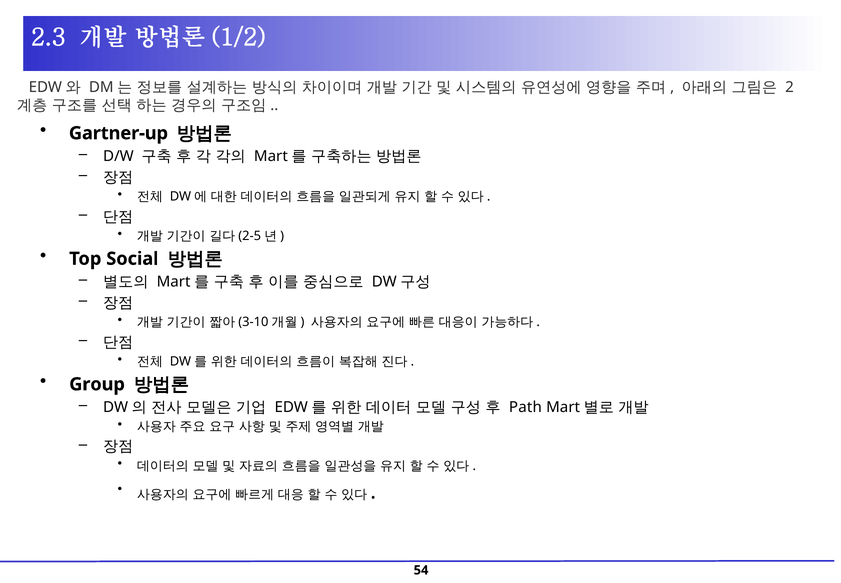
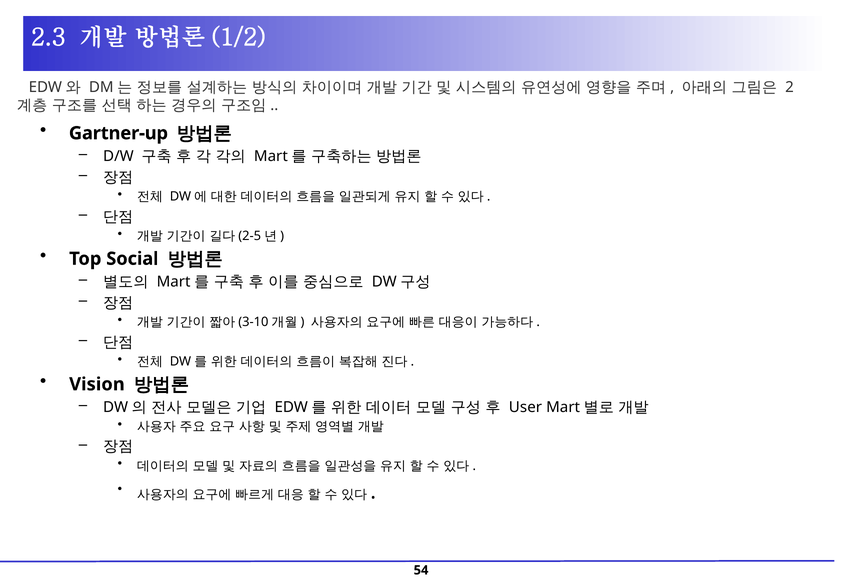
Group: Group -> Vision
Path: Path -> User
